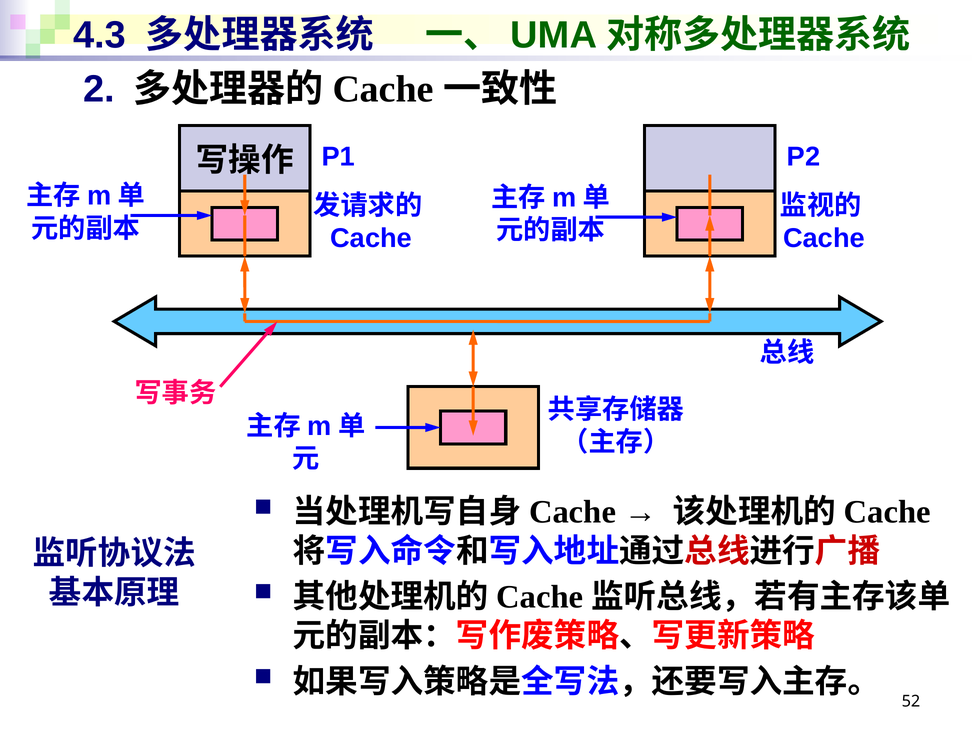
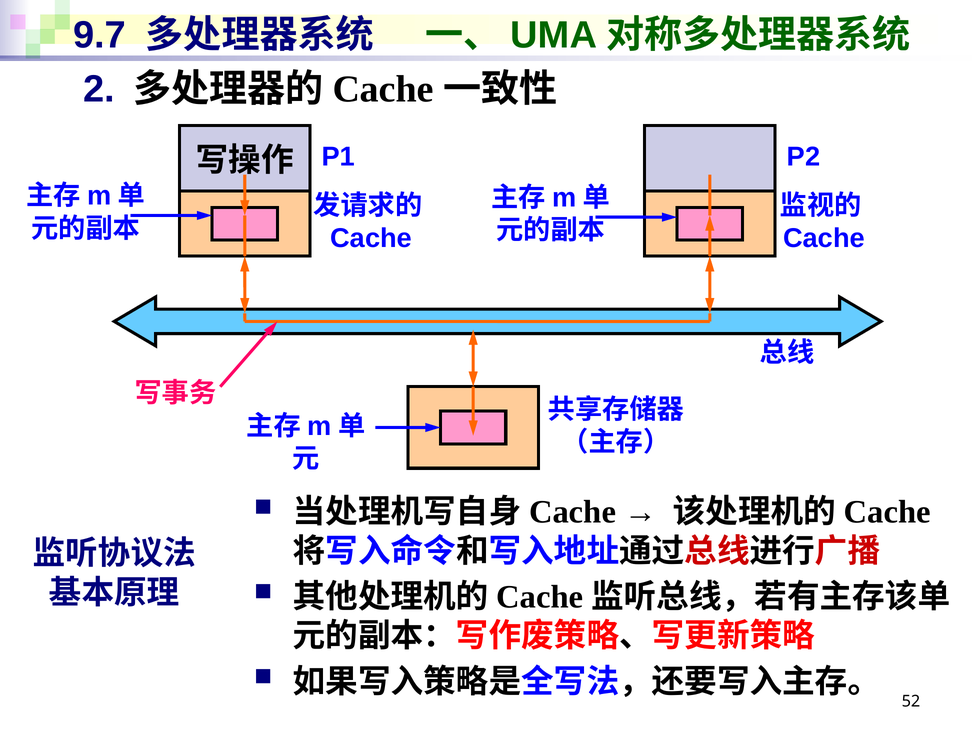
4.3: 4.3 -> 9.7
